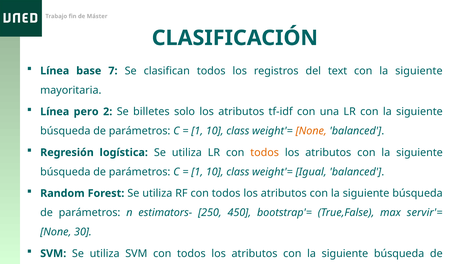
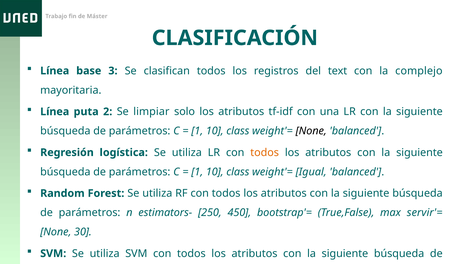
7: 7 -> 3
siguiente at (419, 71): siguiente -> complejo
pero: pero -> puta
billetes: billetes -> limpiar
None at (311, 131) colour: orange -> black
